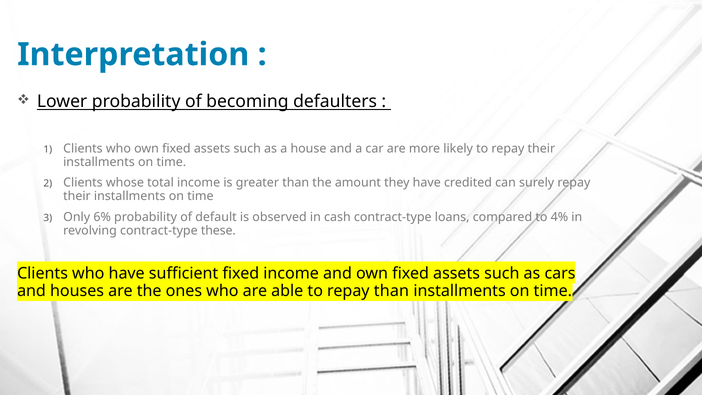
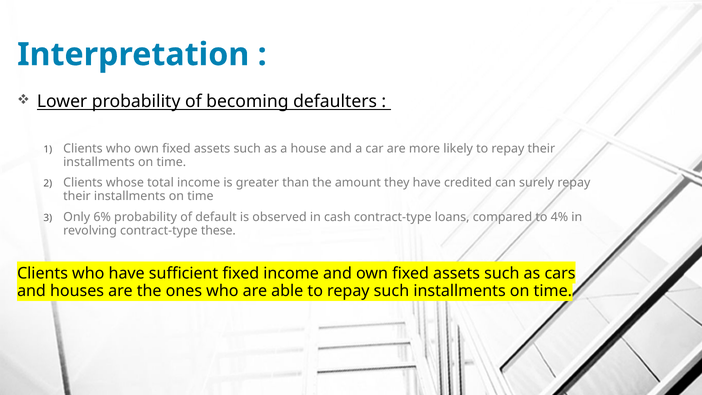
repay than: than -> such
